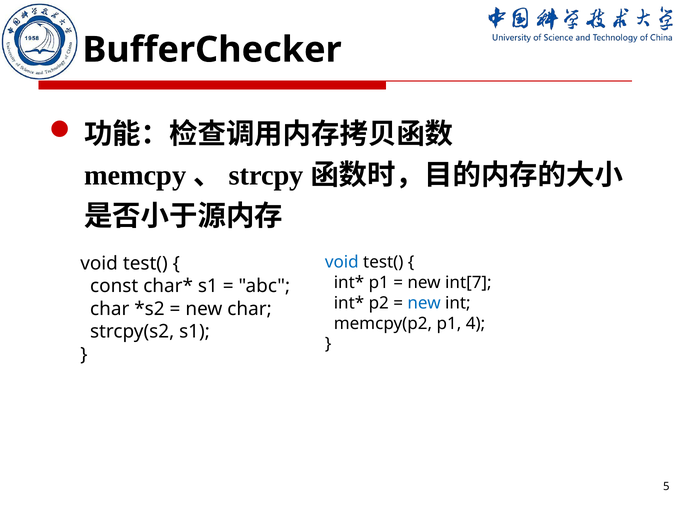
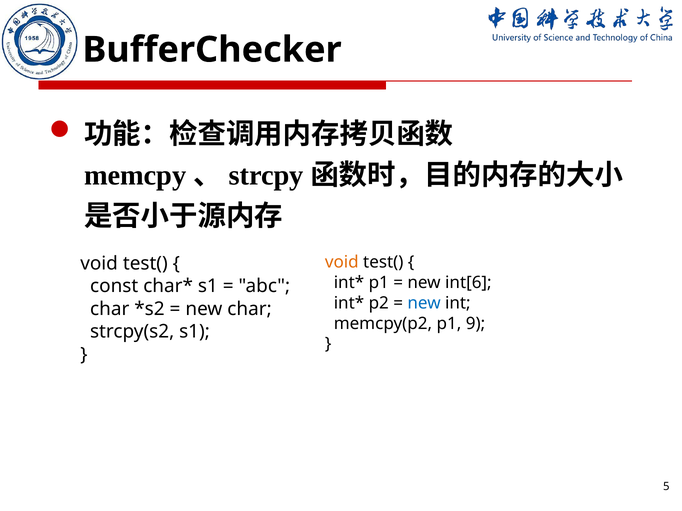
void at (342, 262) colour: blue -> orange
int[7: int[7 -> int[6
4: 4 -> 9
